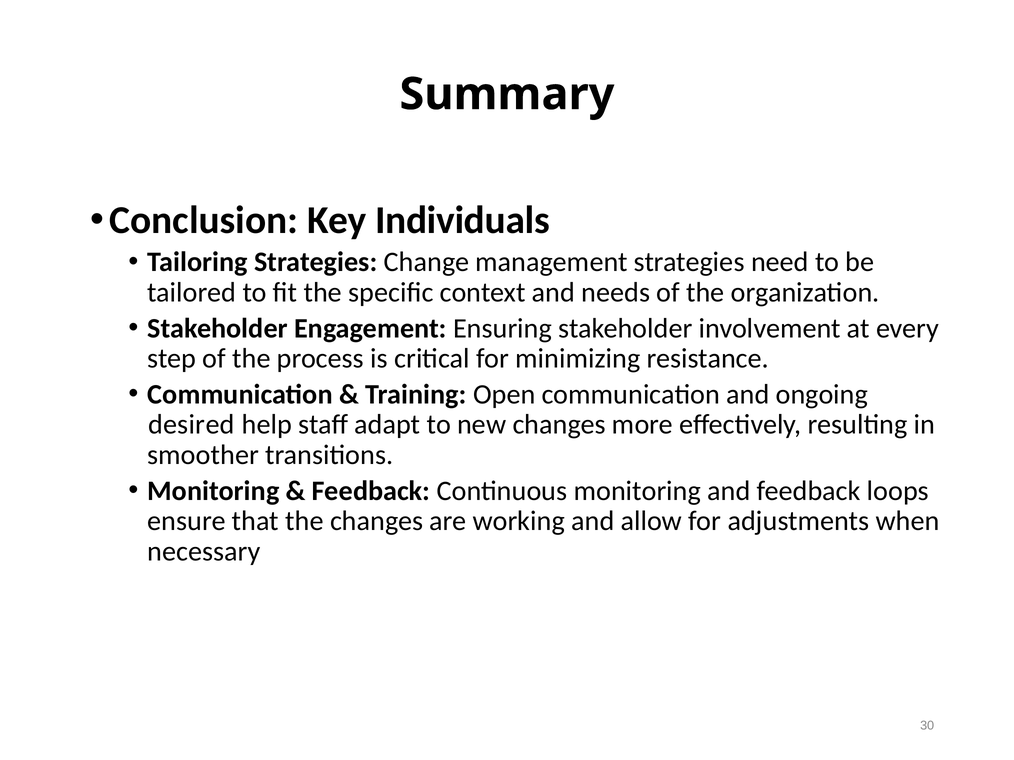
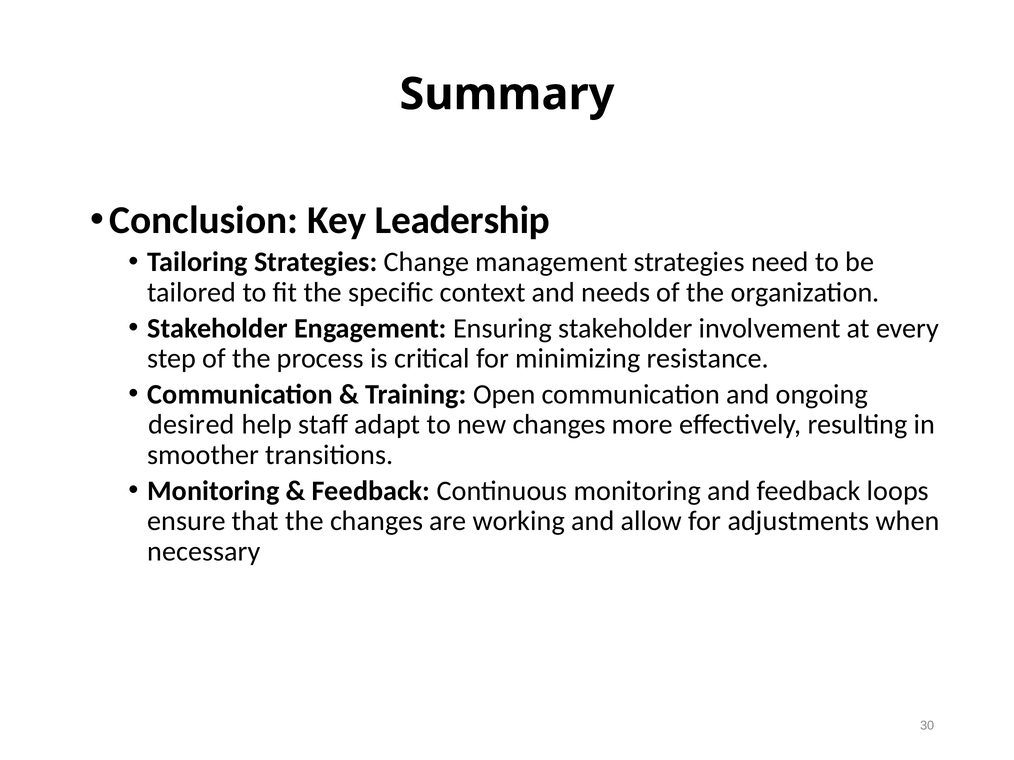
Individuals: Individuals -> Leadership
